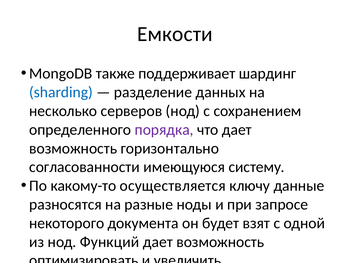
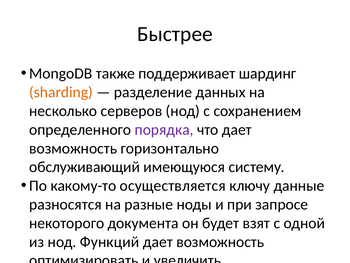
Емкости: Емкости -> Быстрее
sharding colour: blue -> orange
согласованности at (85, 167): согласованности -> обслуживающий
